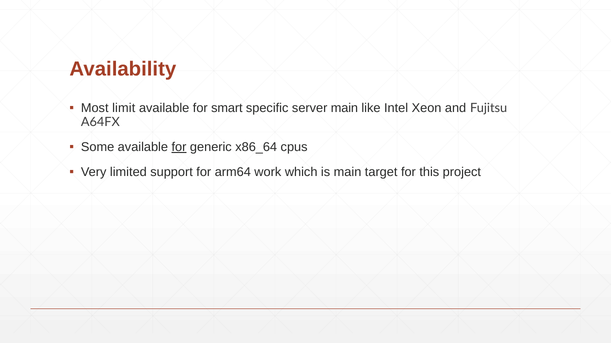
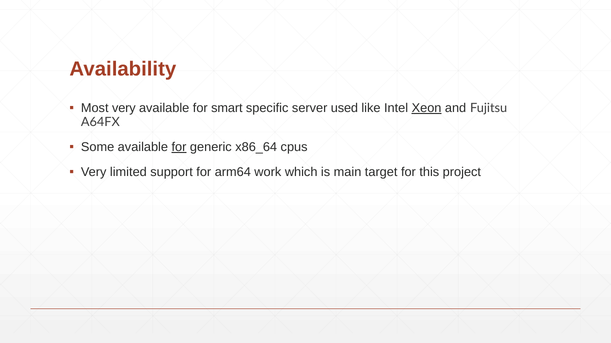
Most limit: limit -> very
server main: main -> used
Xeon underline: none -> present
